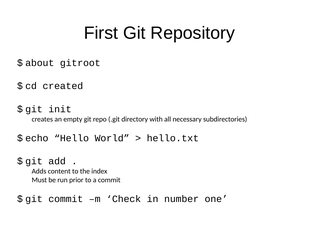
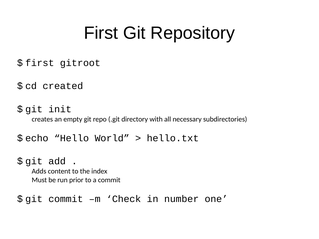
about at (40, 63): about -> first
